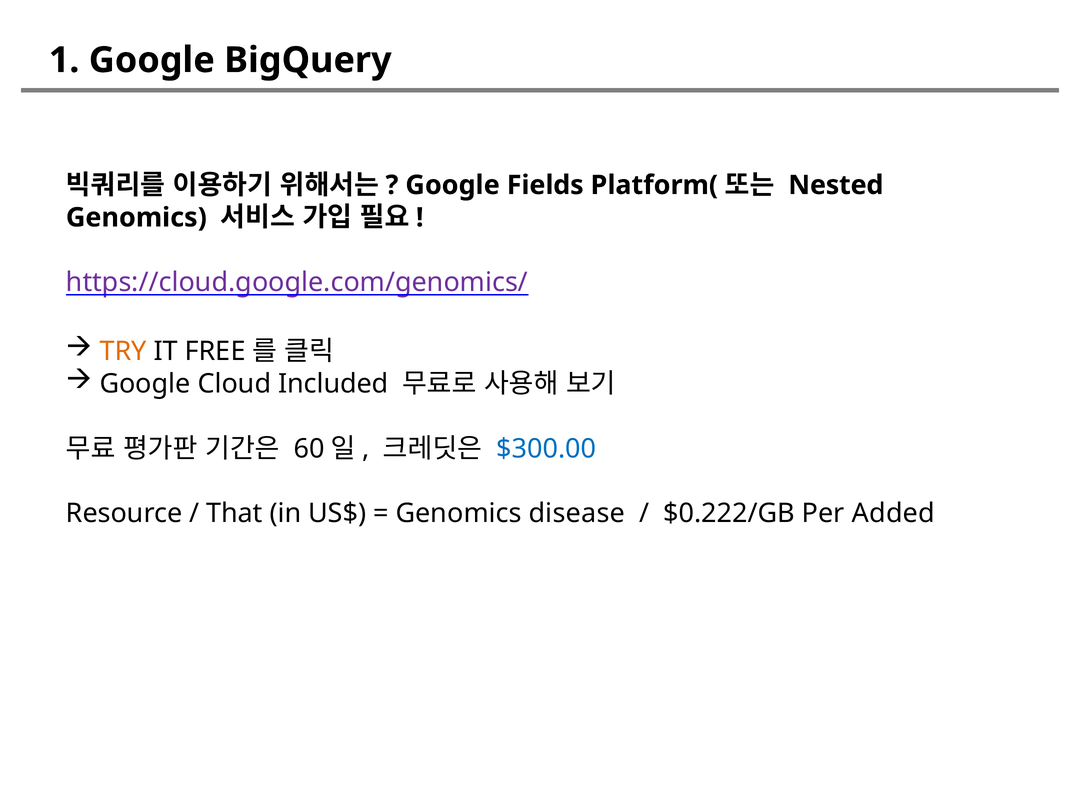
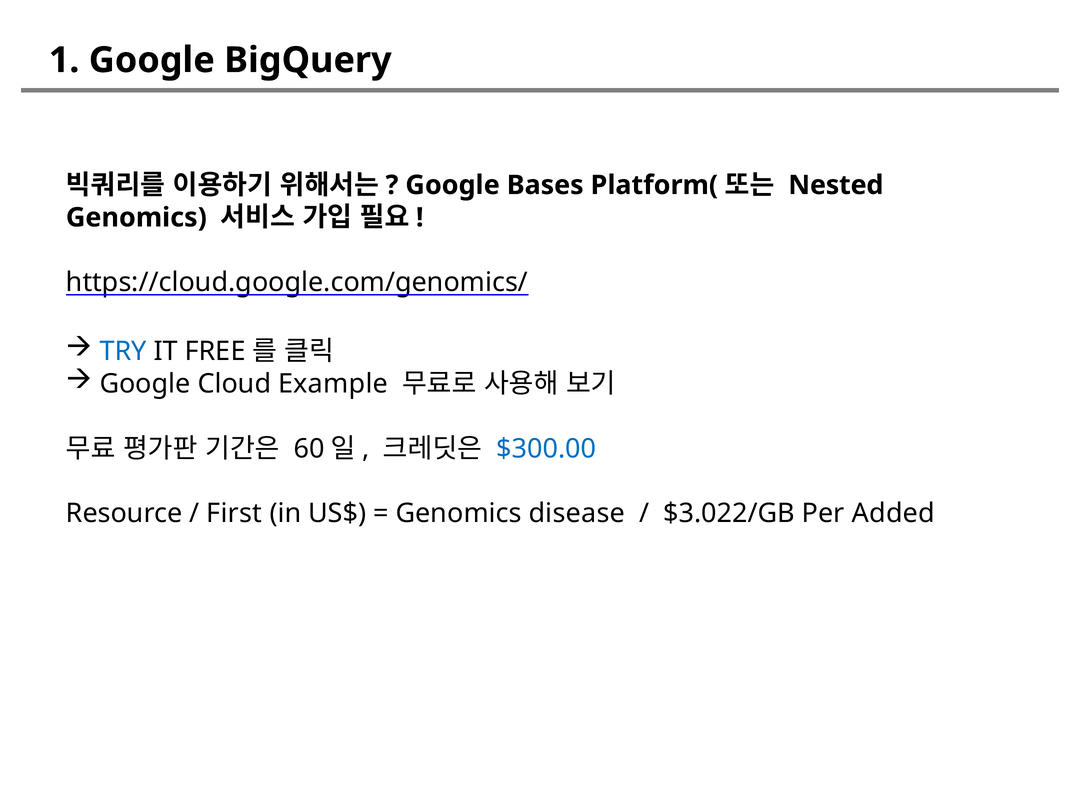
Fields: Fields -> Bases
https://cloud.google.com/genomics/ colour: purple -> black
TRY colour: orange -> blue
Included: Included -> Example
That: That -> First
$0.222/GB: $0.222/GB -> $3.022/GB
